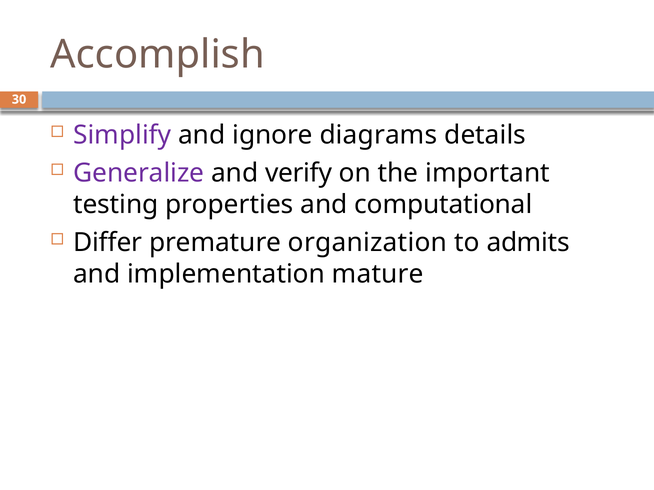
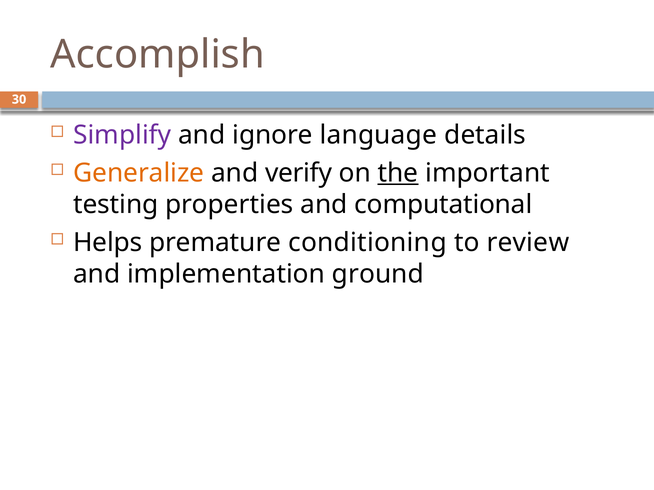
diagrams: diagrams -> language
Generalize colour: purple -> orange
the underline: none -> present
Differ: Differ -> Helps
organization: organization -> conditioning
admits: admits -> review
mature: mature -> ground
